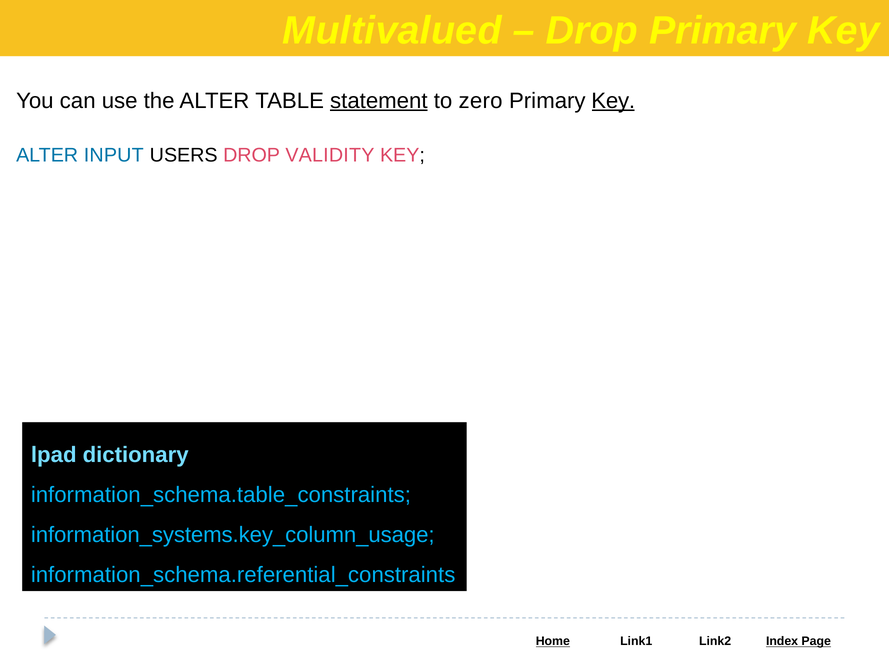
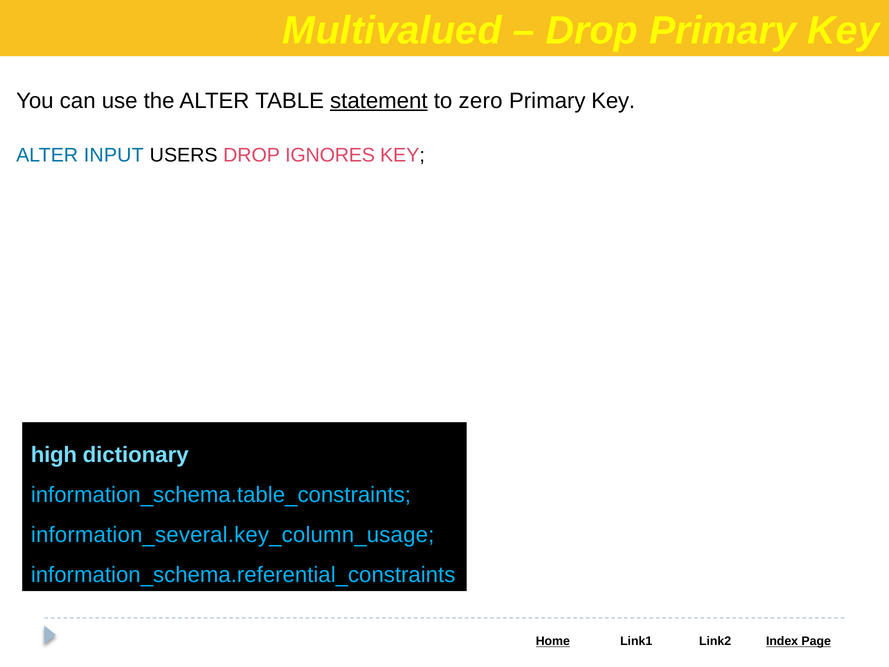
Key at (613, 101) underline: present -> none
VALIDITY: VALIDITY -> IGNORES
lpad: lpad -> high
information_systems.key_column_usage: information_systems.key_column_usage -> information_several.key_column_usage
